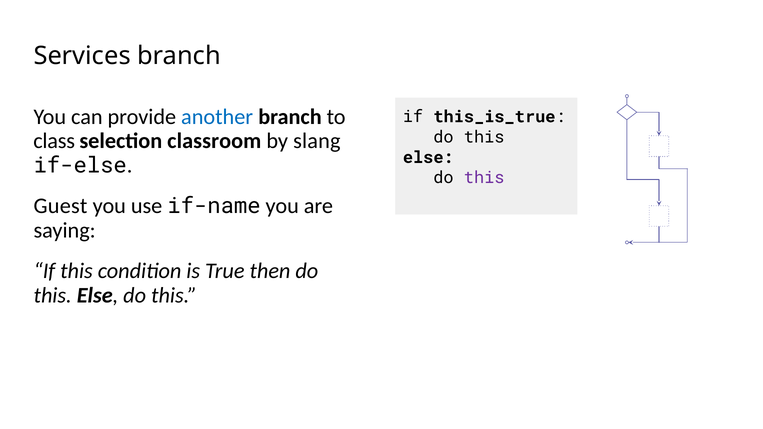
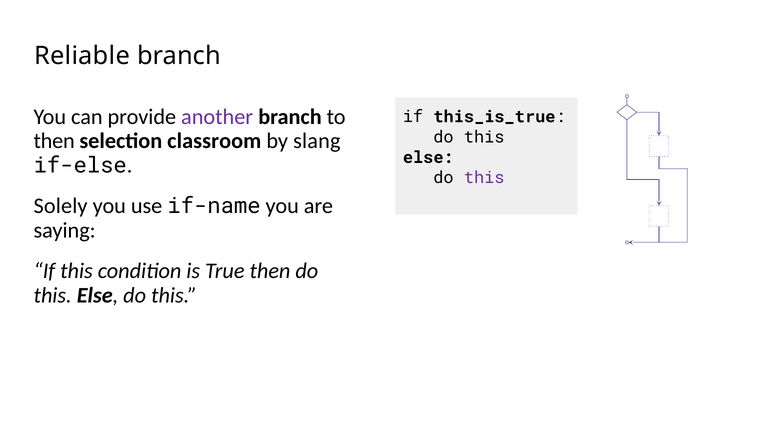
Services: Services -> Reliable
another colour: blue -> purple
class at (54, 141): class -> then
Guest: Guest -> Solely
